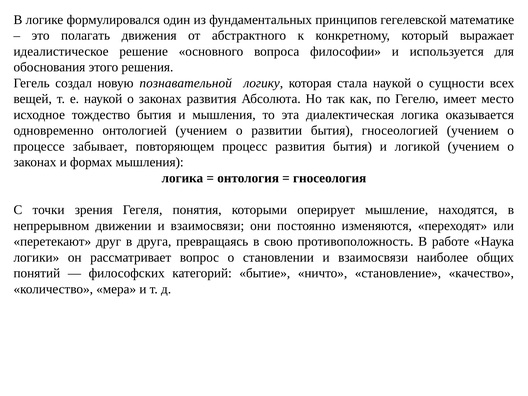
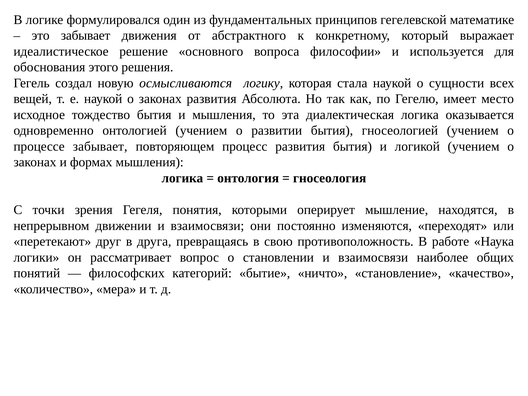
это полагать: полагать -> забывает
познавательной: познавательной -> осмысливаются
